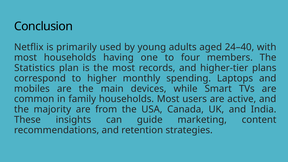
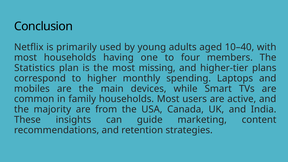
24–40: 24–40 -> 10–40
records: records -> missing
